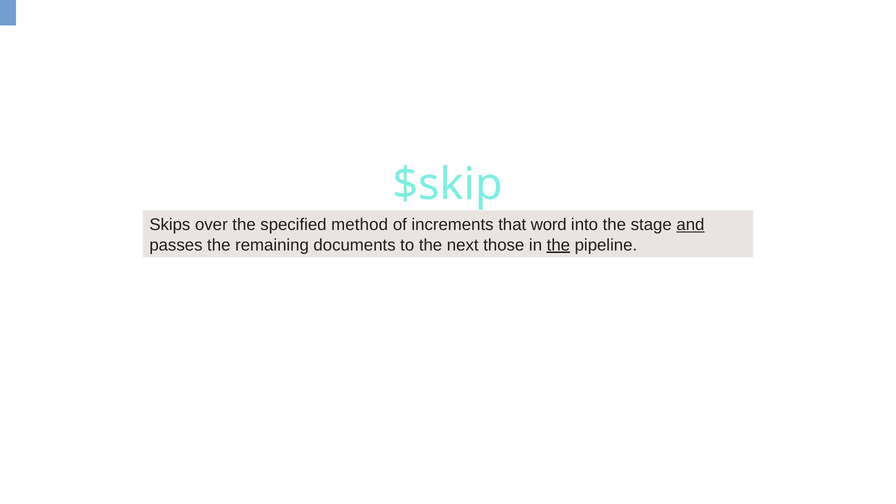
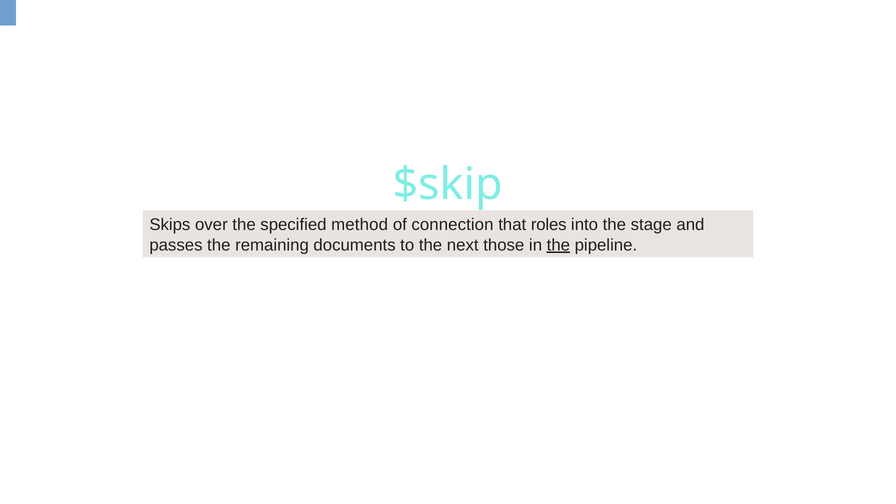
increments: increments -> connection
word: word -> roles
and underline: present -> none
